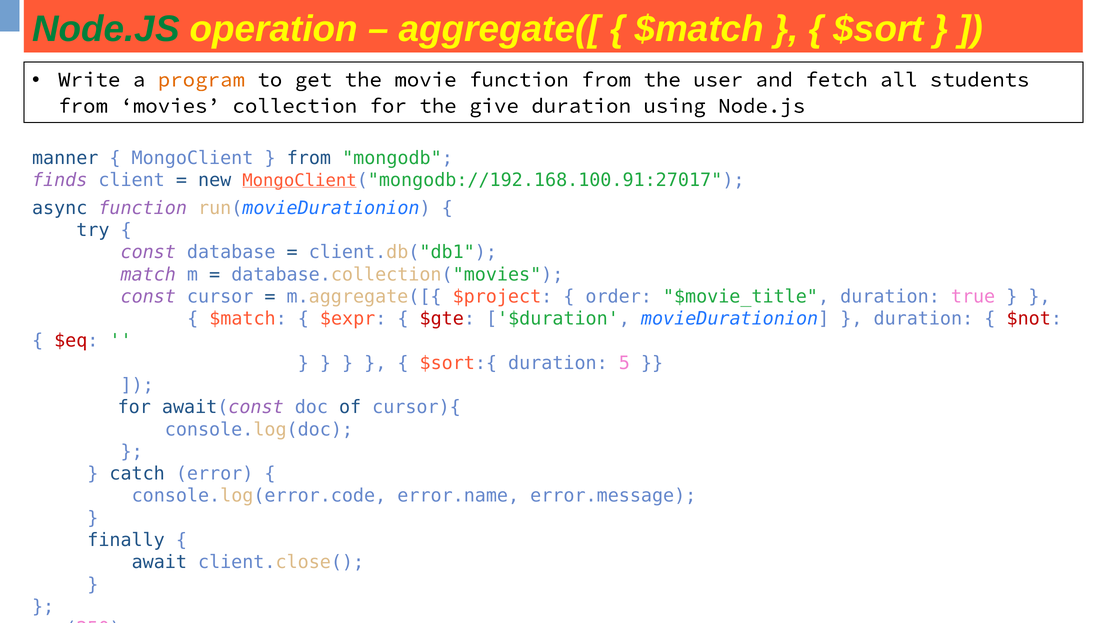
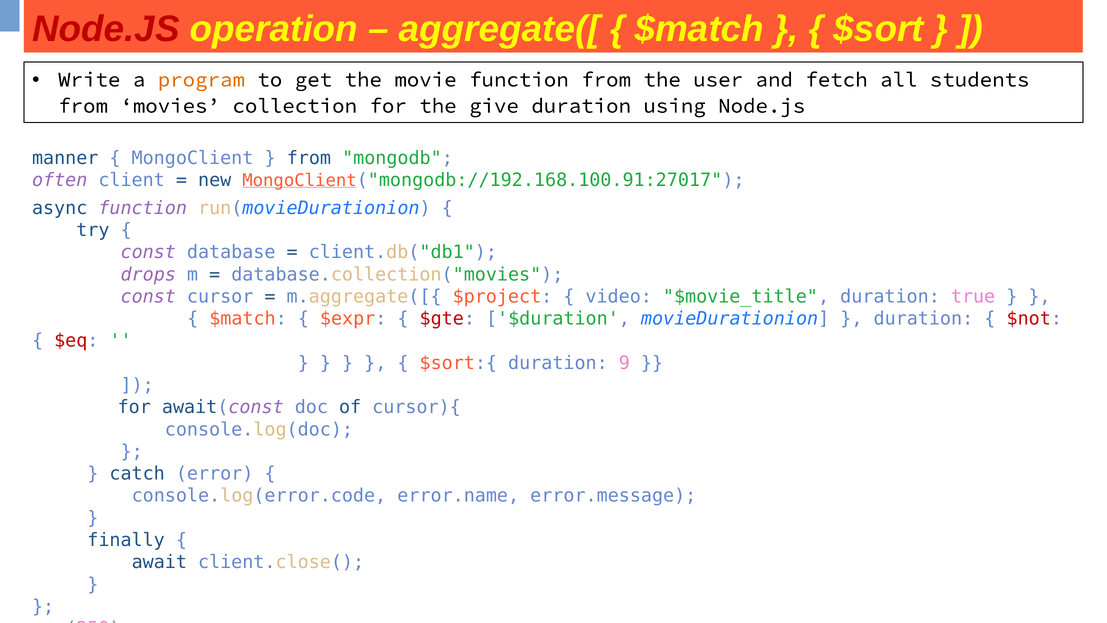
Node.JS at (106, 29) colour: green -> red
finds: finds -> often
match: match -> drops
order: order -> video
5: 5 -> 9
